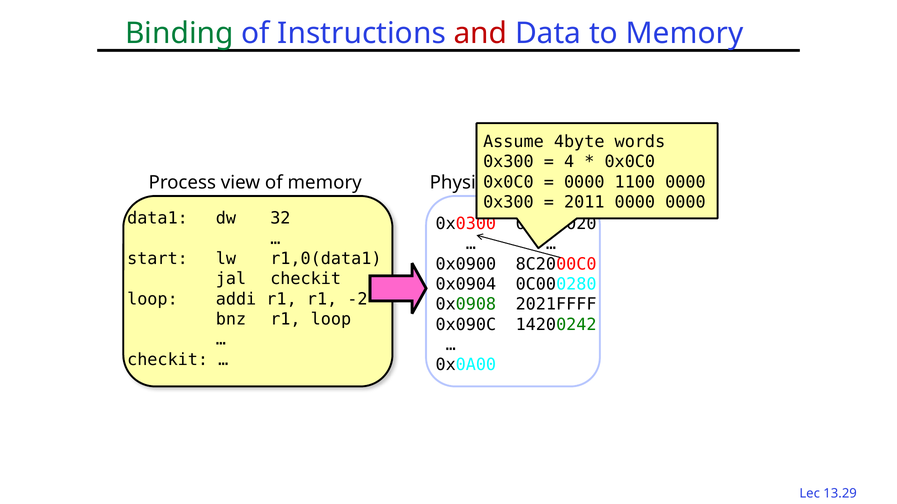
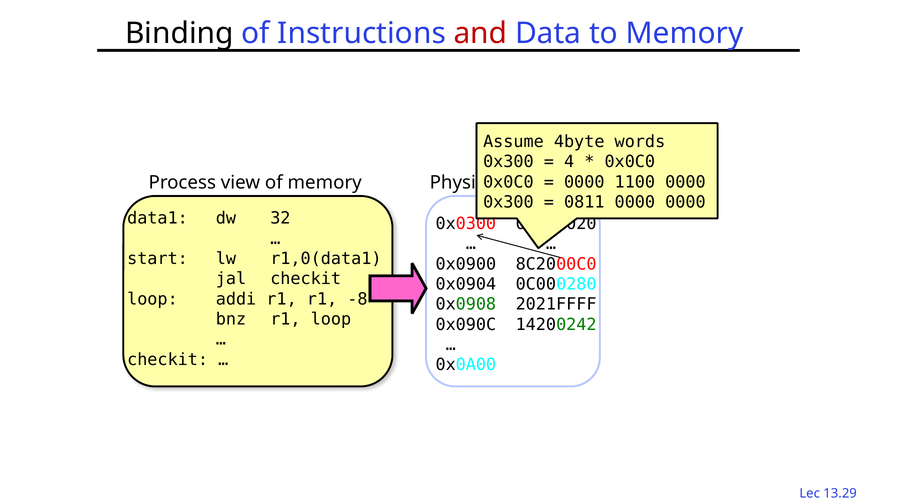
Binding colour: green -> black
2011: 2011 -> 0811
-2: -2 -> -8
